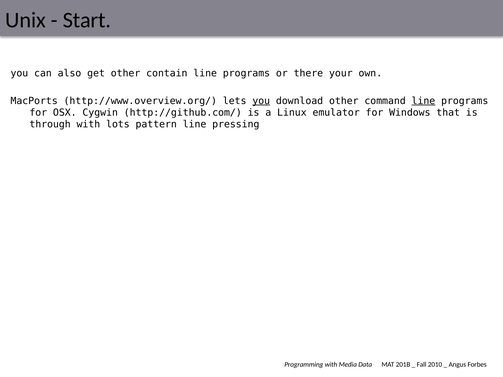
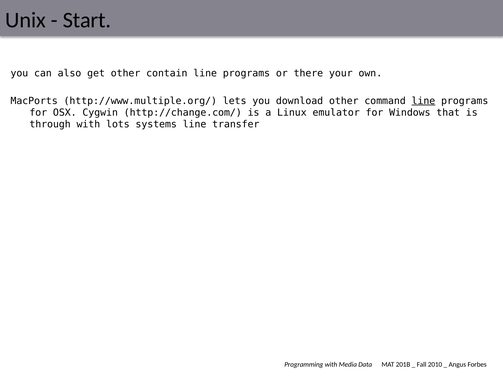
http://www.overview.org/: http://www.overview.org/ -> http://www.multiple.org/
you at (261, 101) underline: present -> none
http://github.com/: http://github.com/ -> http://change.com/
pattern: pattern -> systems
pressing: pressing -> transfer
